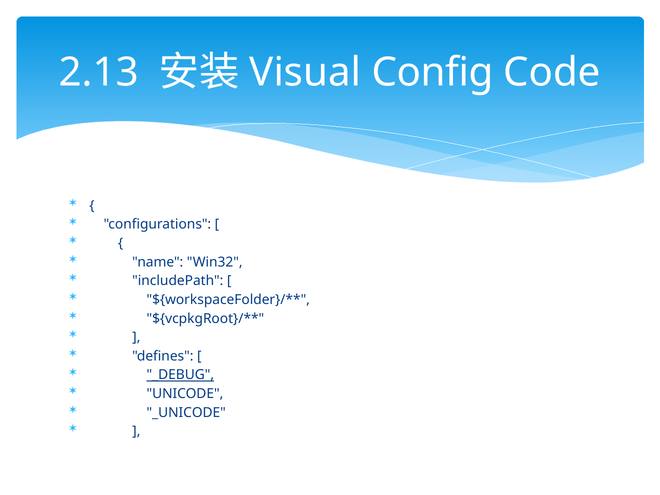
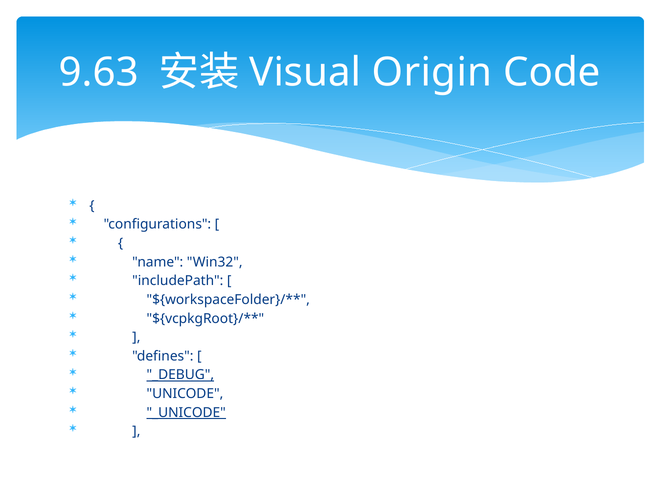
2.13: 2.13 -> 9.63
Config: Config -> Origin
_UNICODE underline: none -> present
